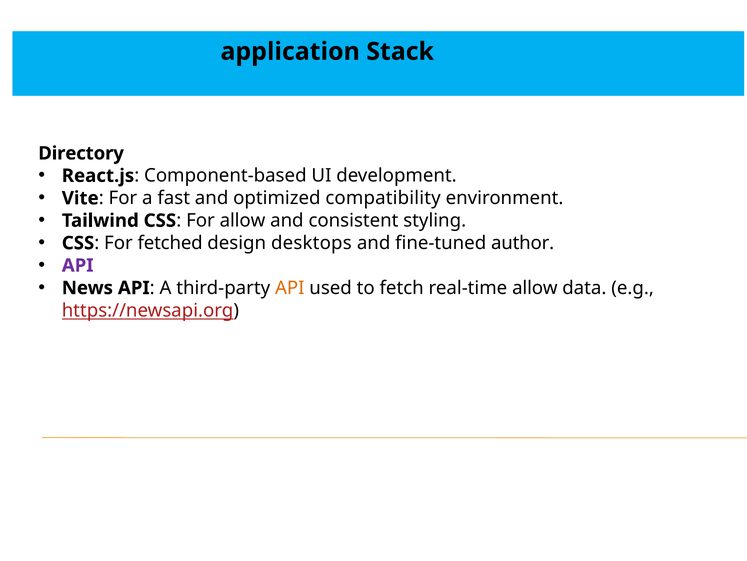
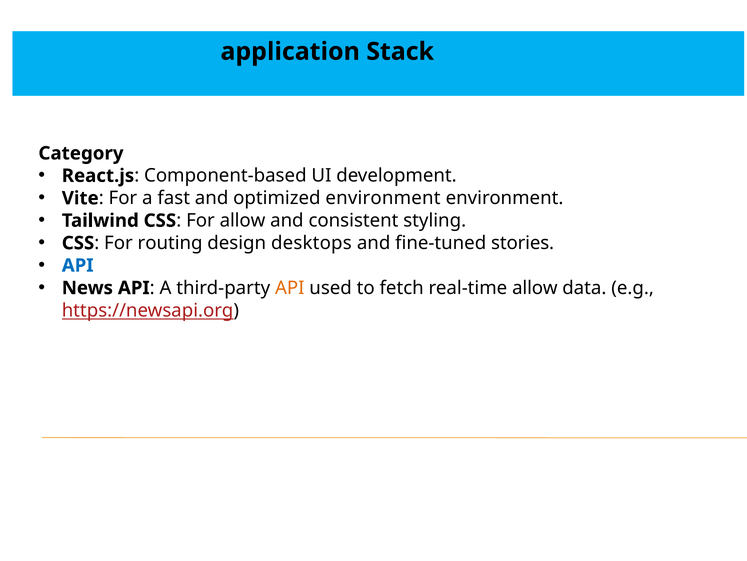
Directory: Directory -> Category
optimized compatibility: compatibility -> environment
fetched: fetched -> routing
author: author -> stories
API at (78, 265) colour: purple -> blue
